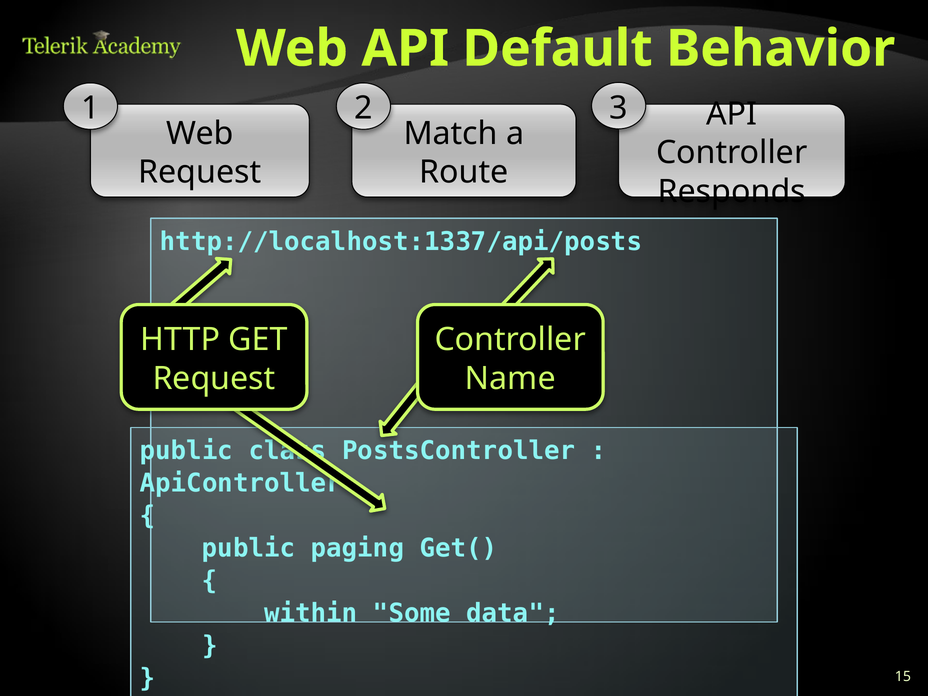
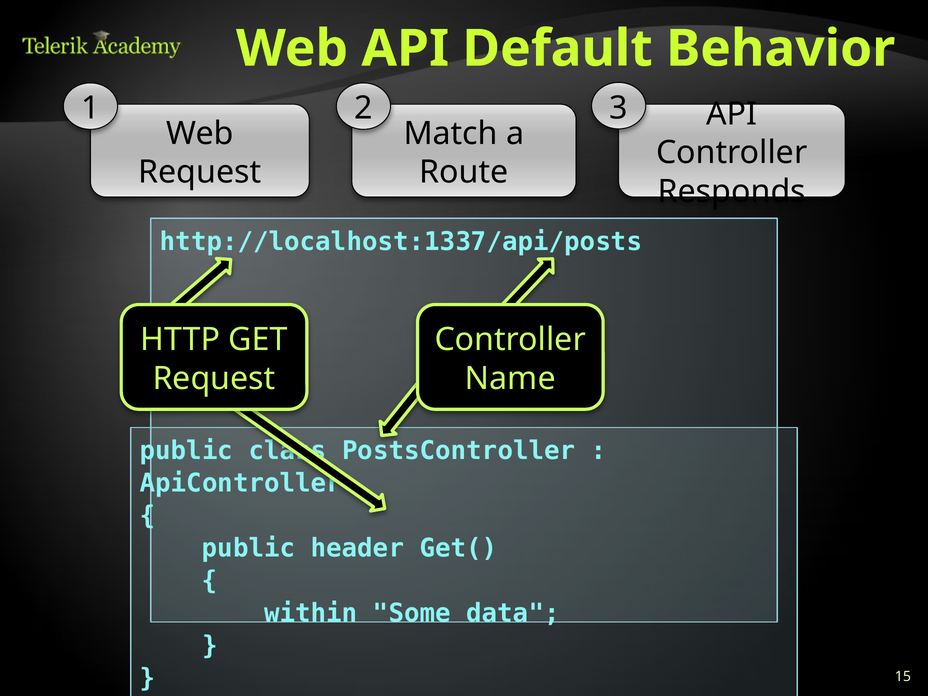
paging: paging -> header
